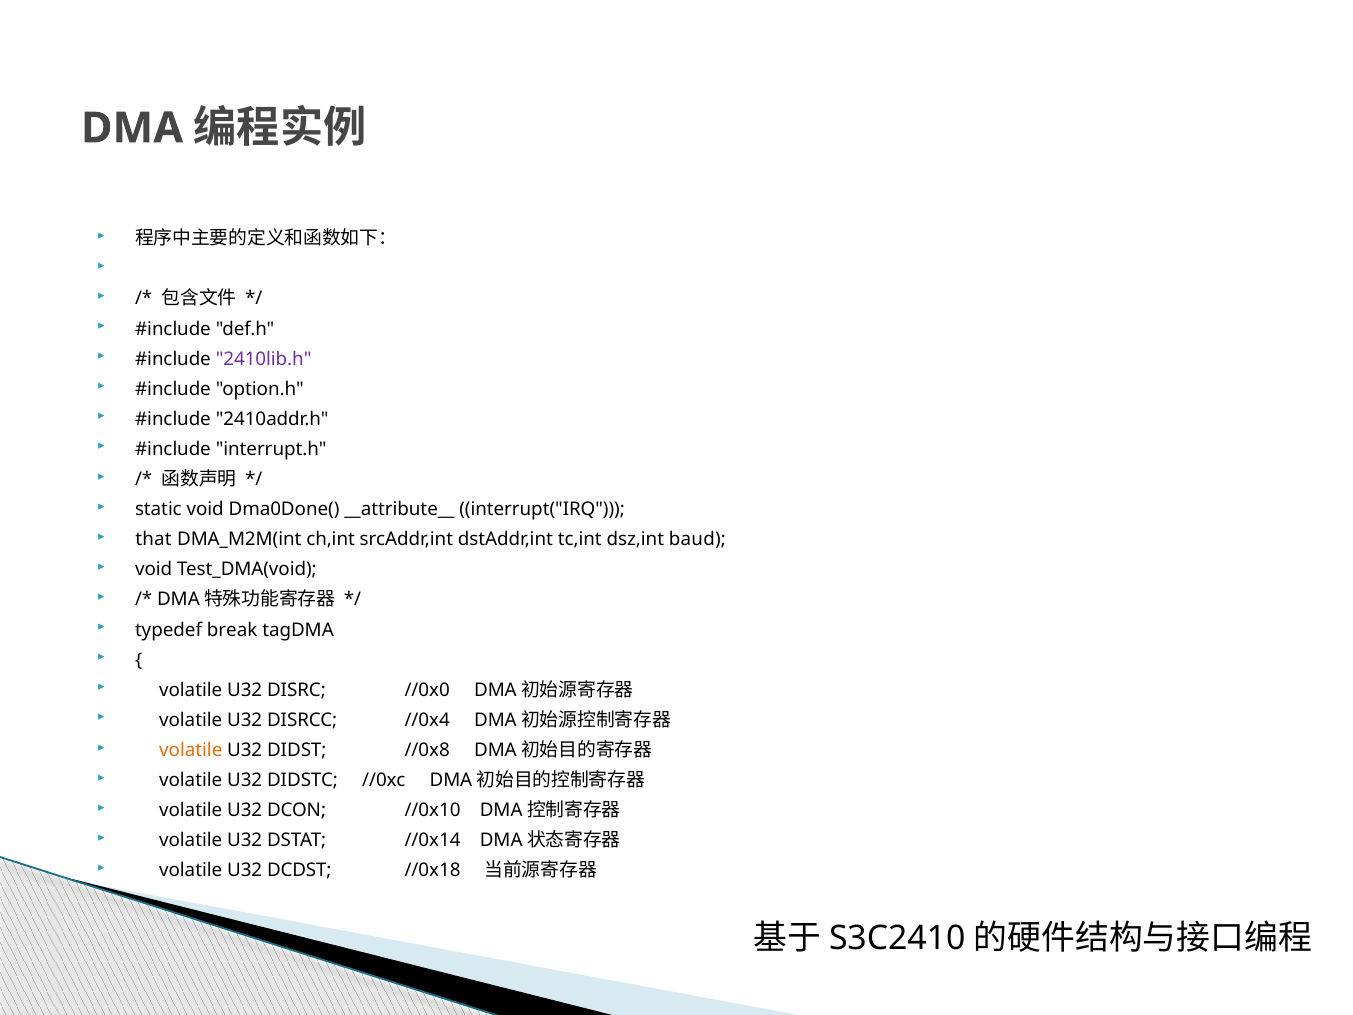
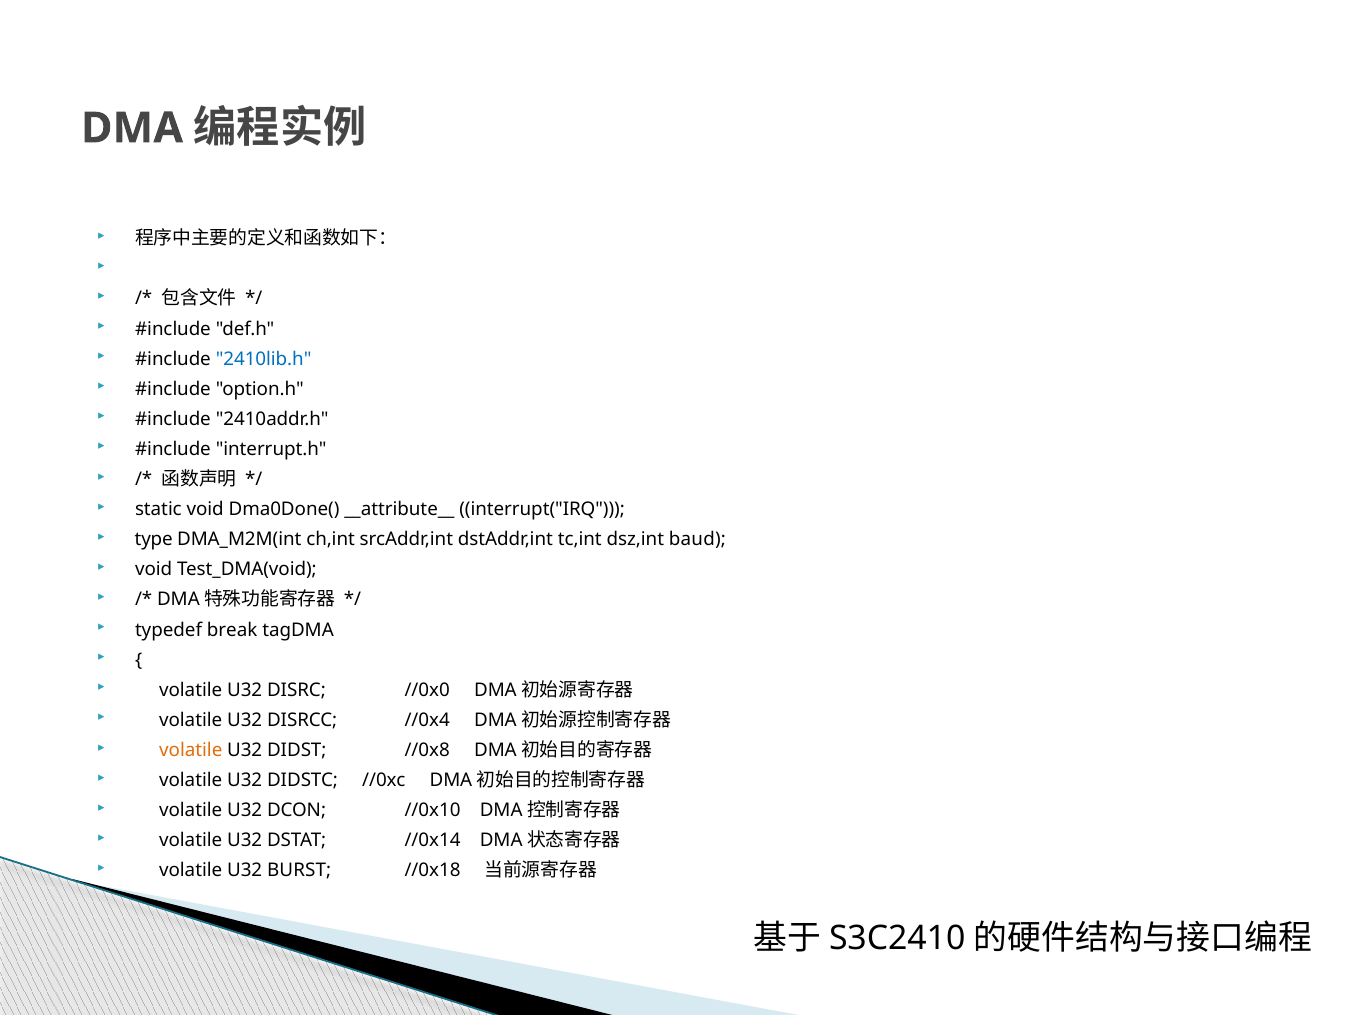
2410lib.h colour: purple -> blue
that: that -> type
DCDST: DCDST -> BURST
